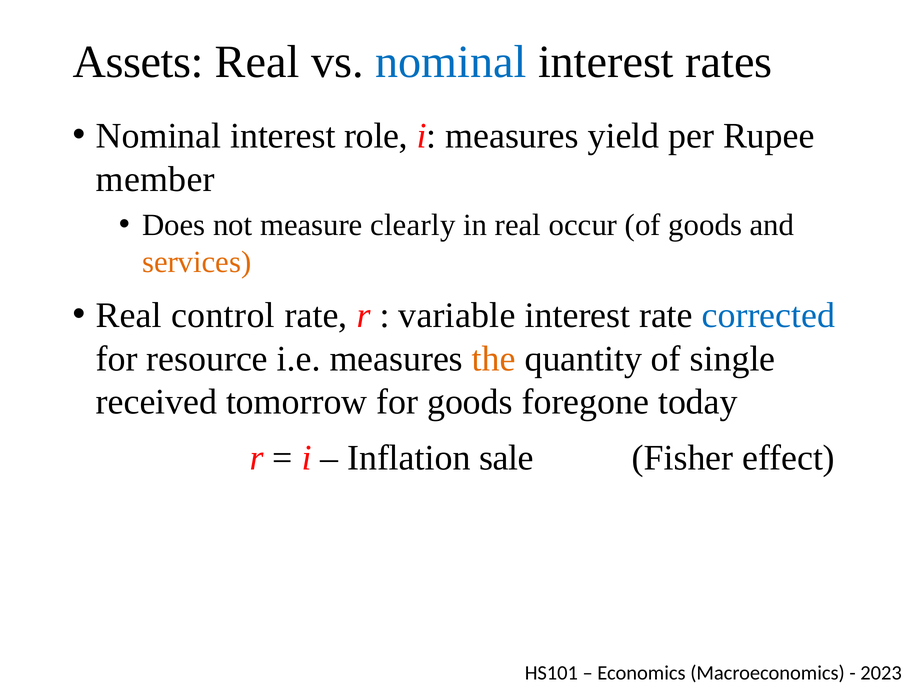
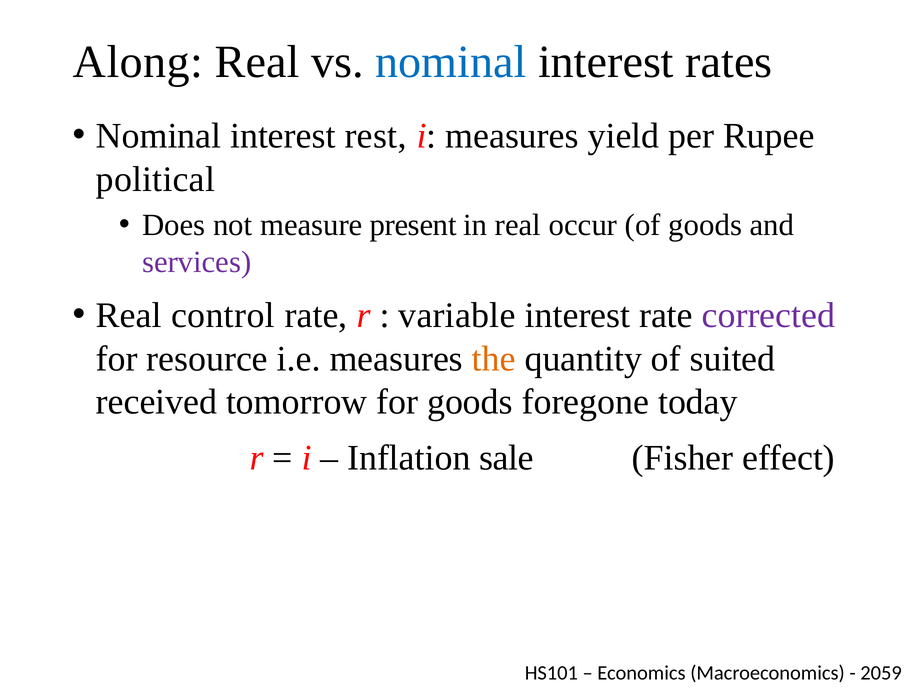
Assets: Assets -> Along
role: role -> rest
member: member -> political
clearly: clearly -> present
services colour: orange -> purple
corrected colour: blue -> purple
single: single -> suited
2023: 2023 -> 2059
